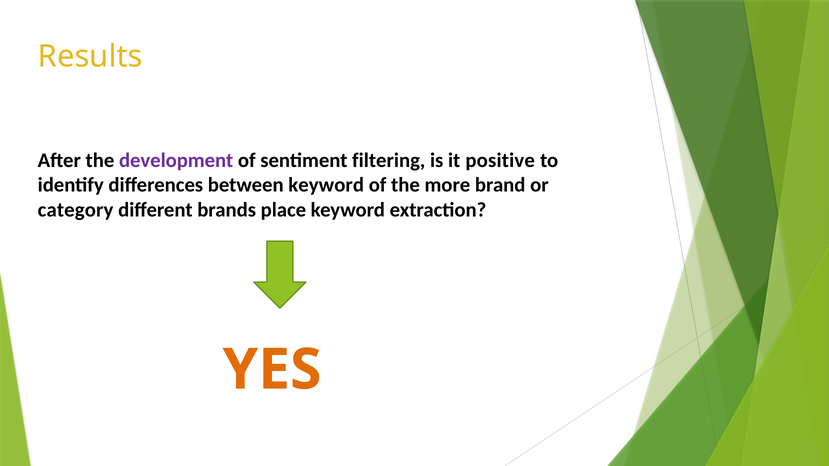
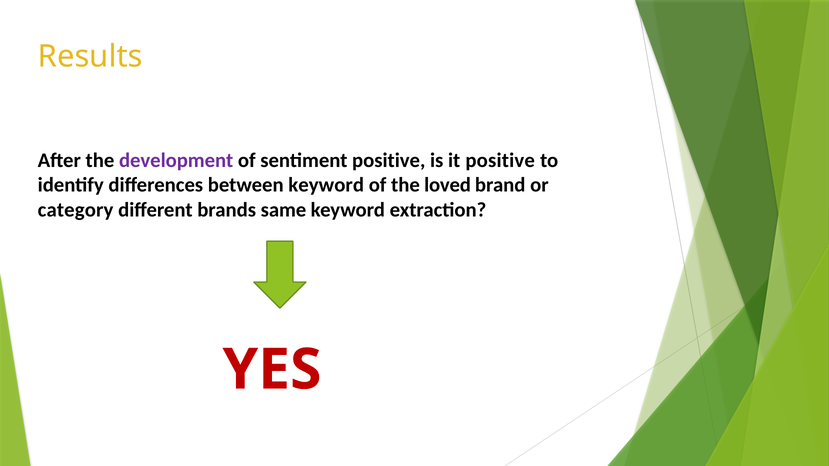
sentiment filtering: filtering -> positive
more: more -> loved
place: place -> same
YES colour: orange -> red
